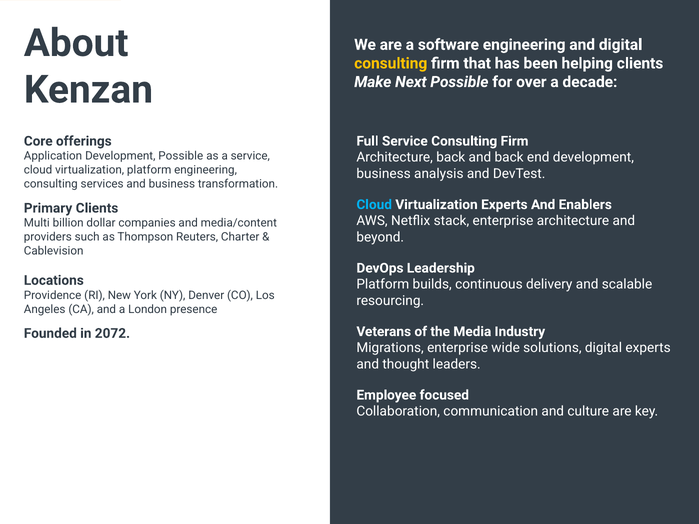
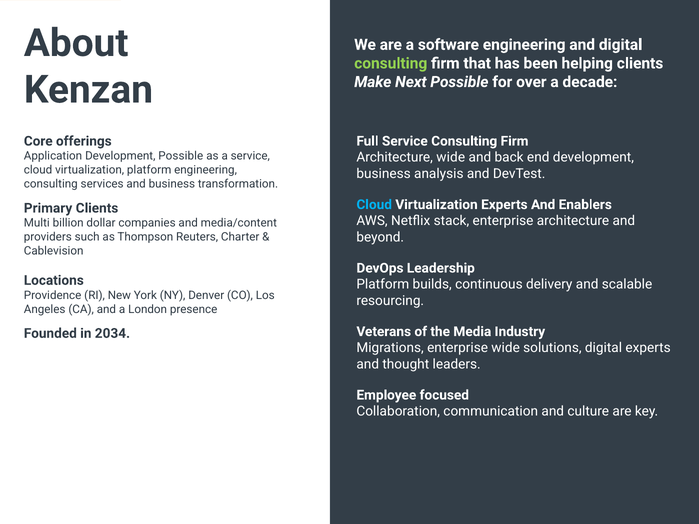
consulting at (391, 63) colour: yellow -> light green
Architecture back: back -> wide
2072: 2072 -> 2034
